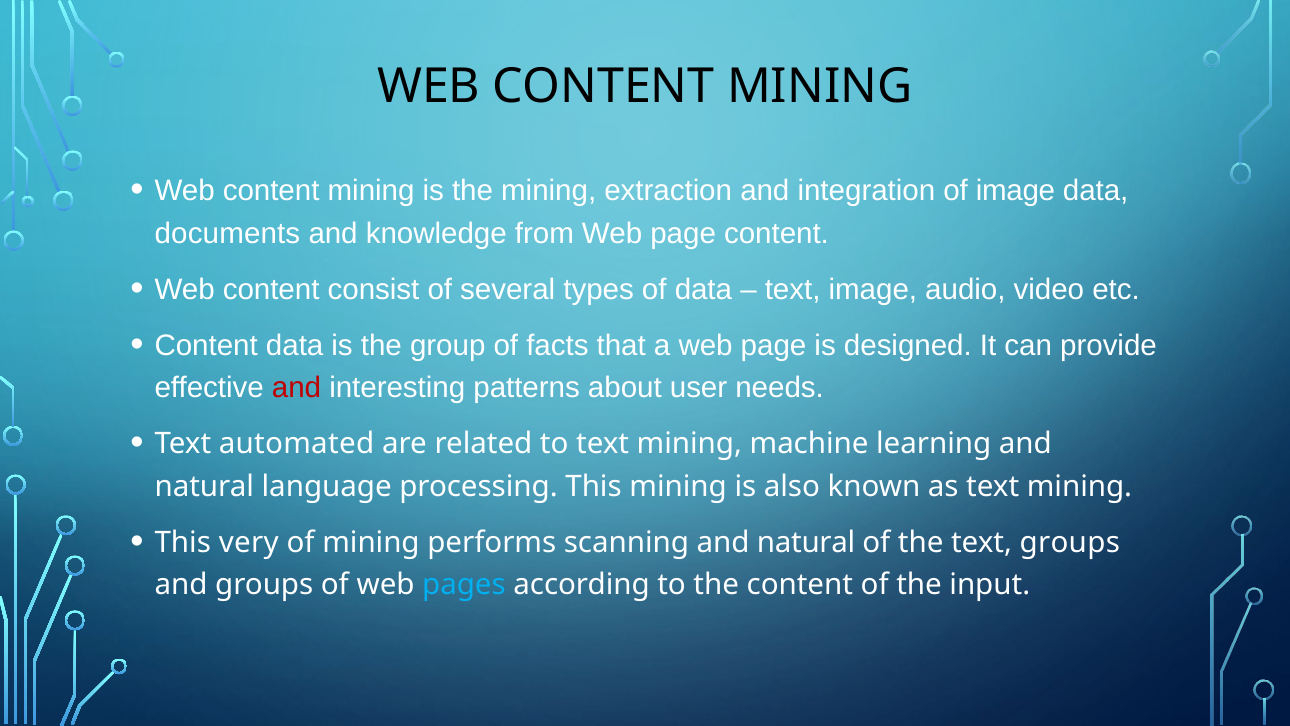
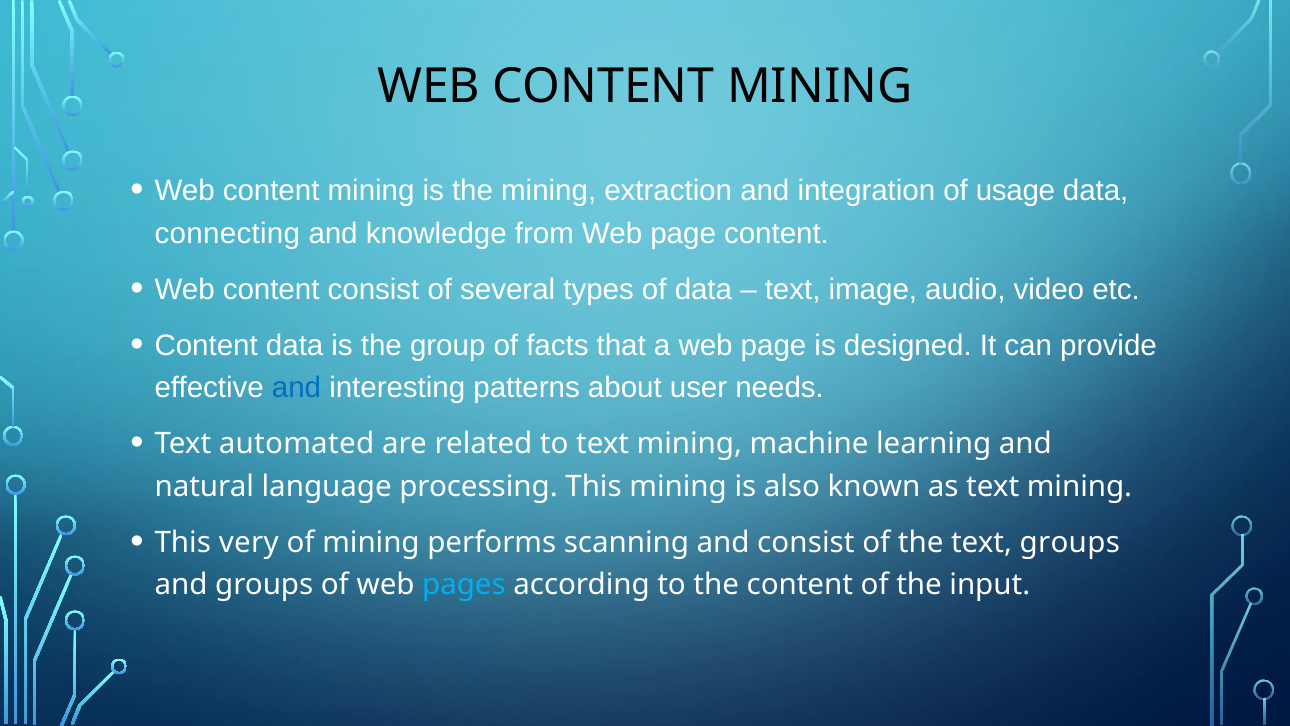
of image: image -> usage
documents: documents -> connecting
and at (297, 388) colour: red -> blue
scanning and natural: natural -> consist
